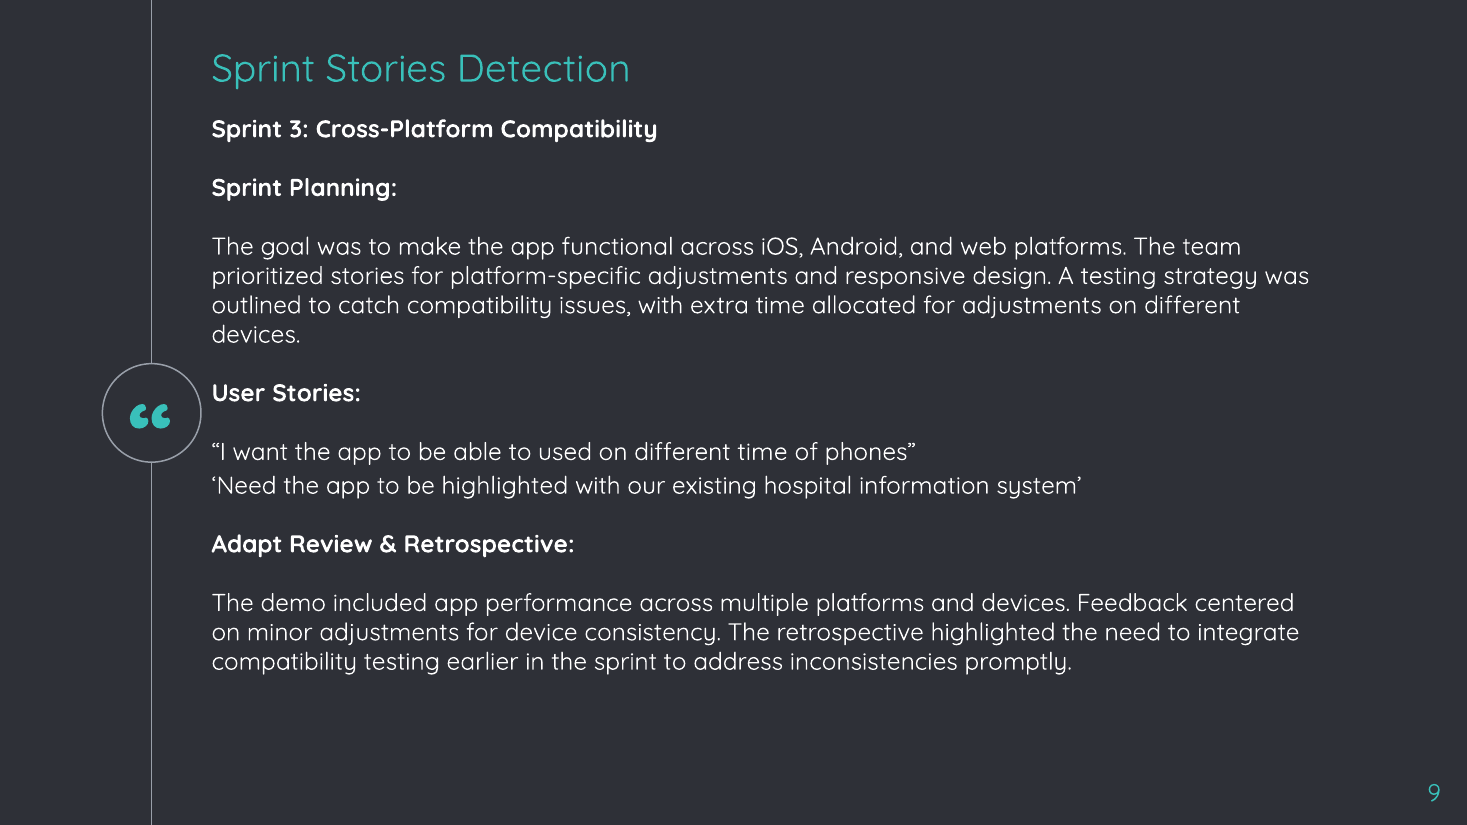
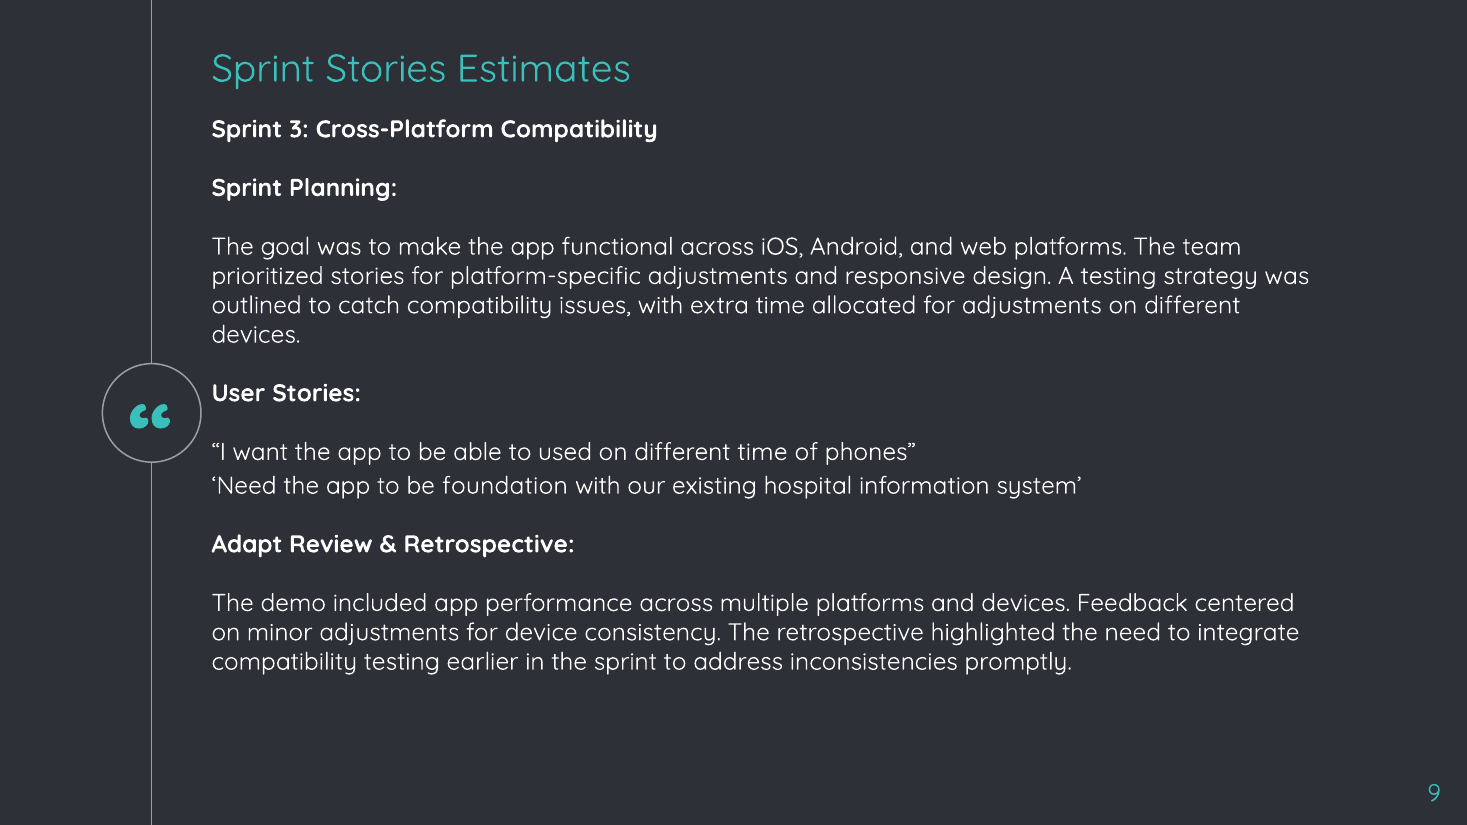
Detection: Detection -> Estimates
be highlighted: highlighted -> foundation
